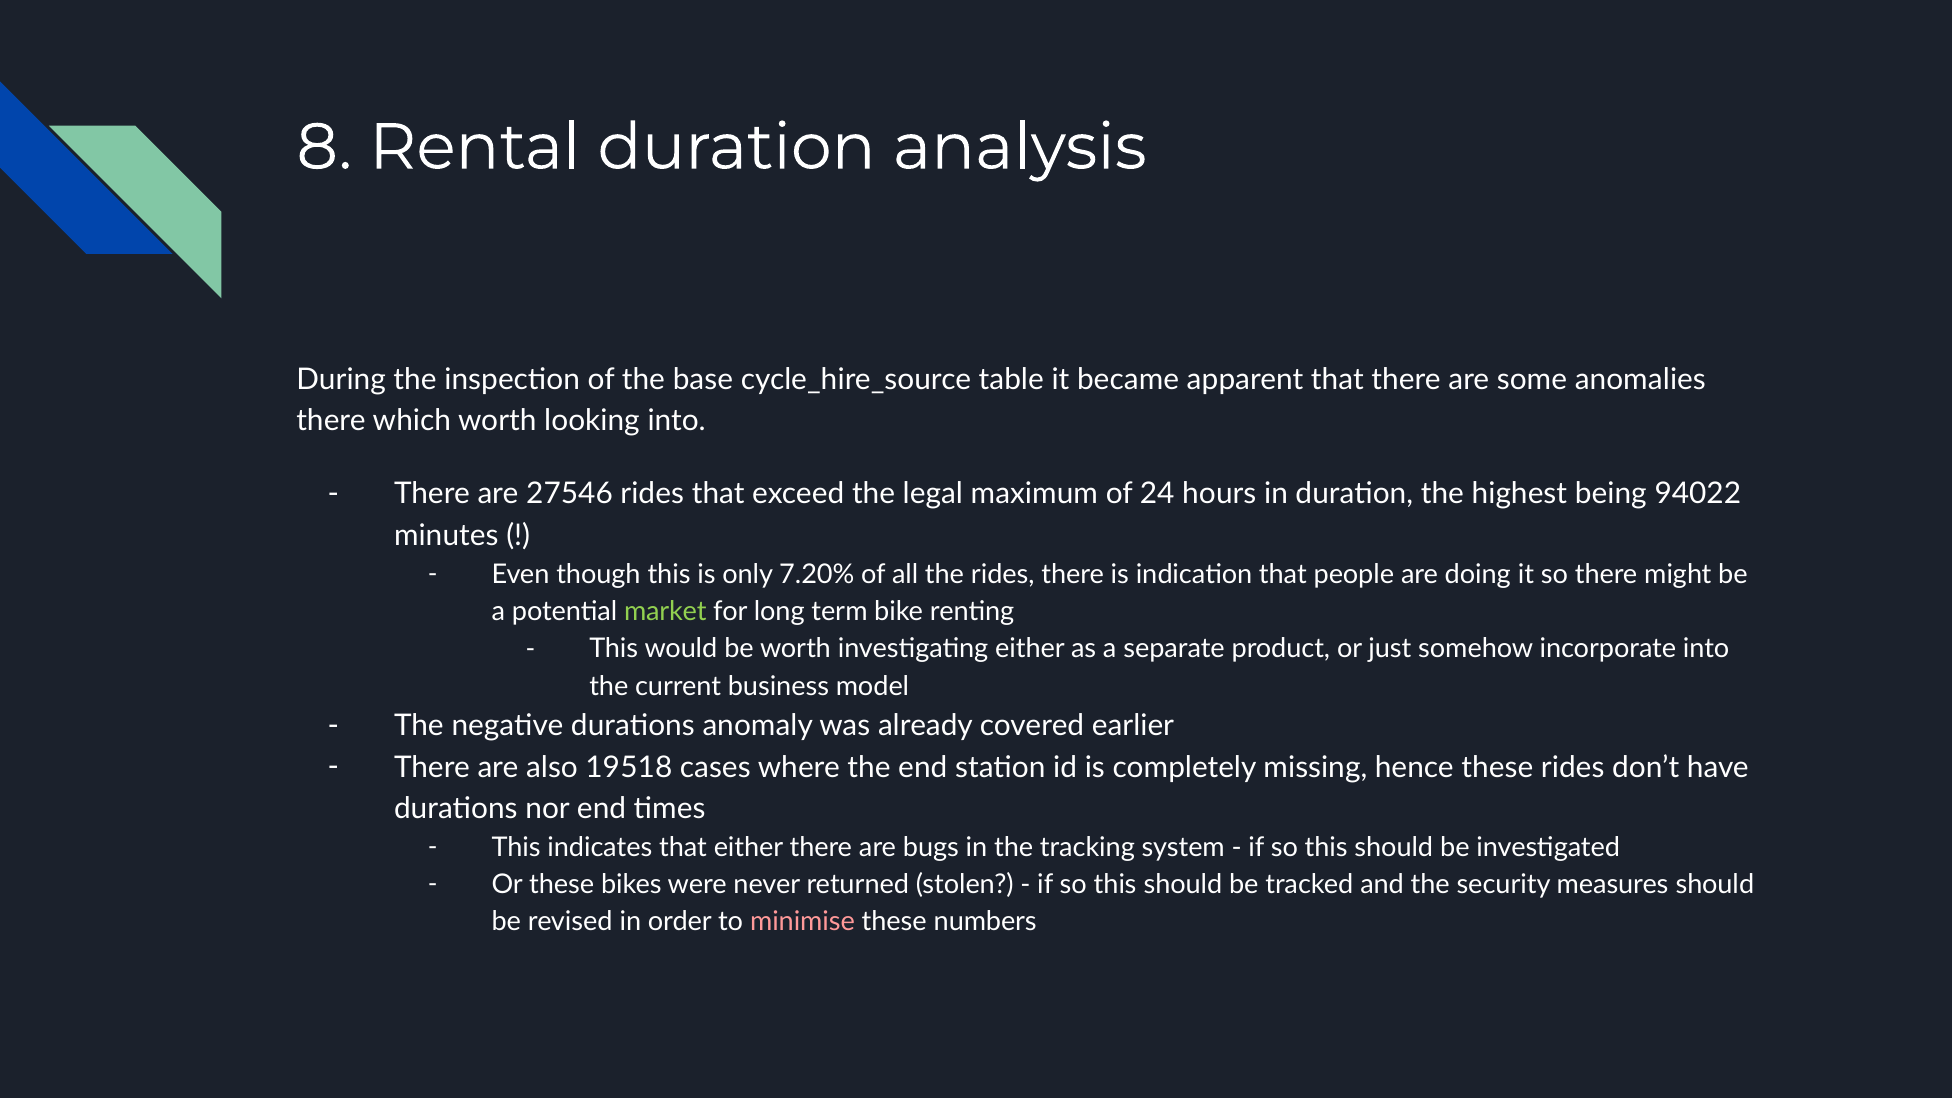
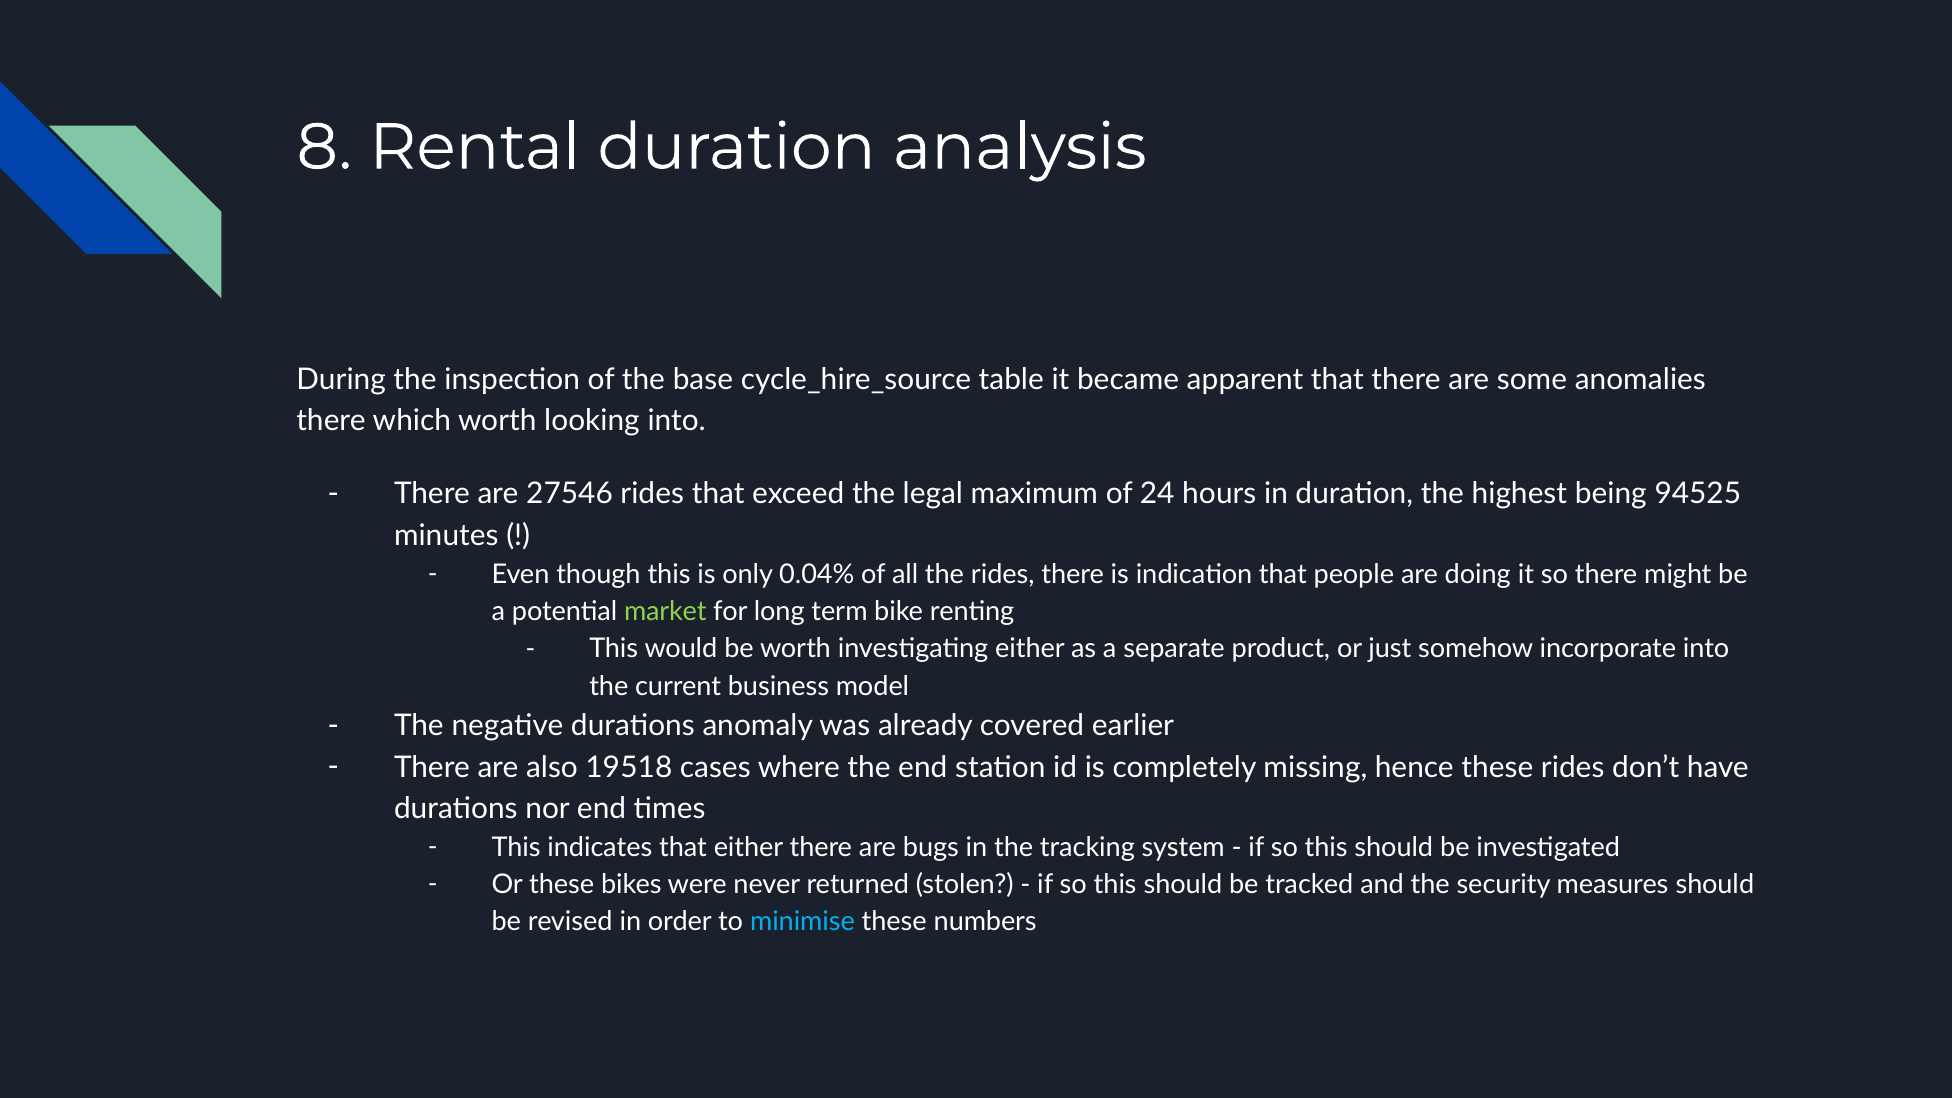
94022: 94022 -> 94525
7.20%: 7.20% -> 0.04%
minimise colour: pink -> light blue
